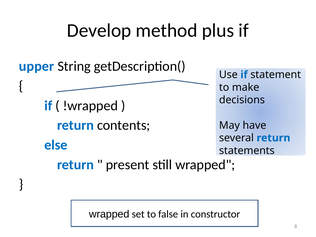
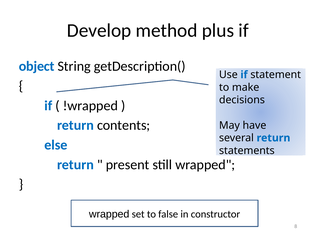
upper: upper -> object
